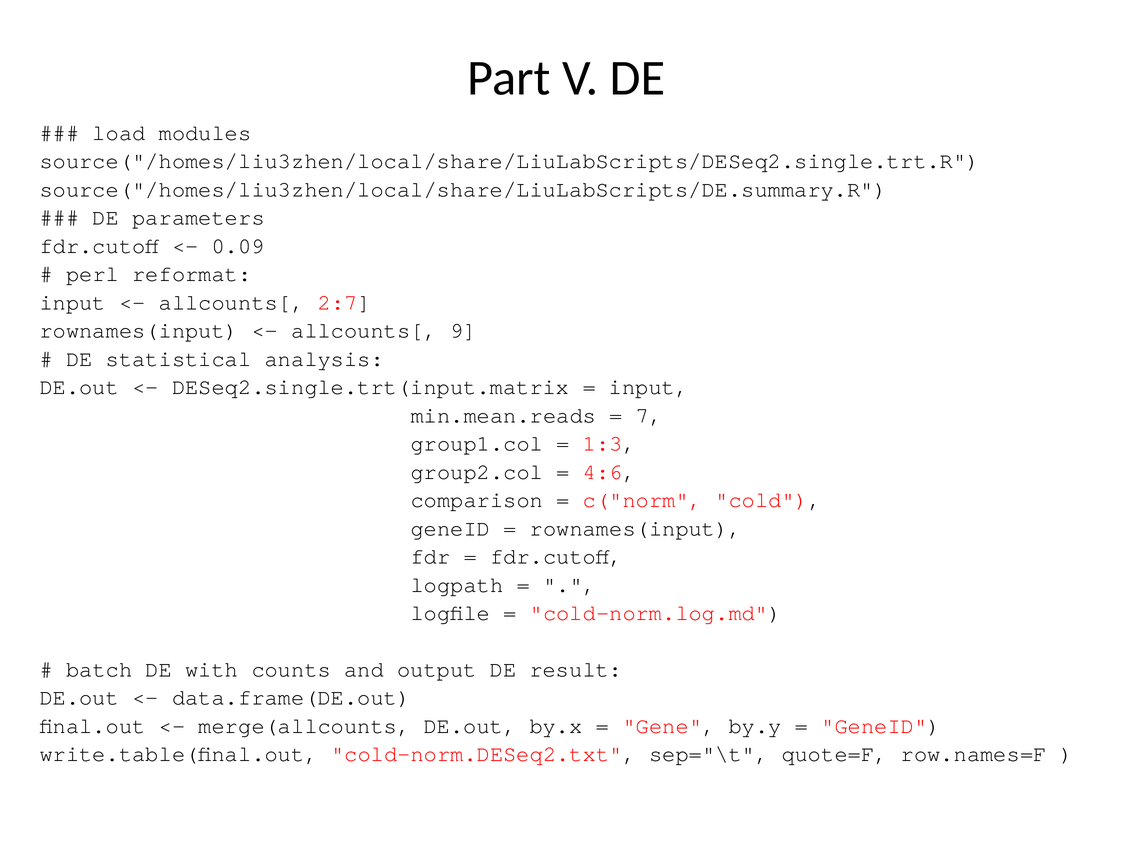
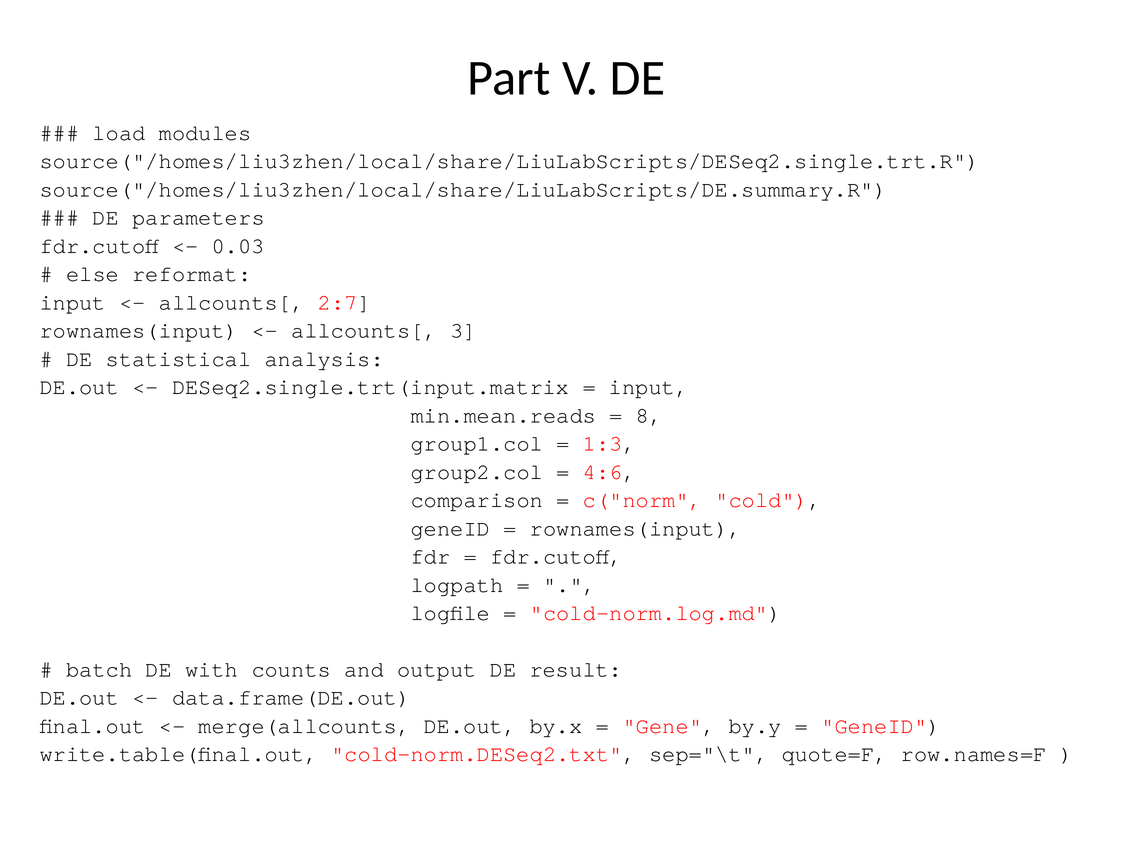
0.09: 0.09 -> 0.03
perl: perl -> else
9: 9 -> 3
7: 7 -> 8
